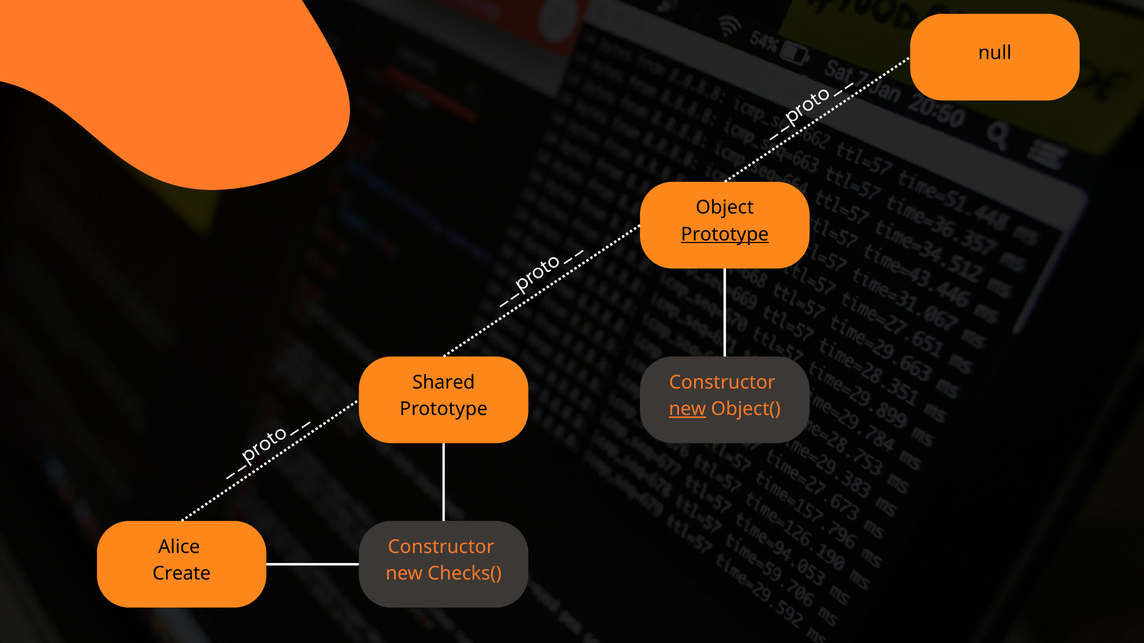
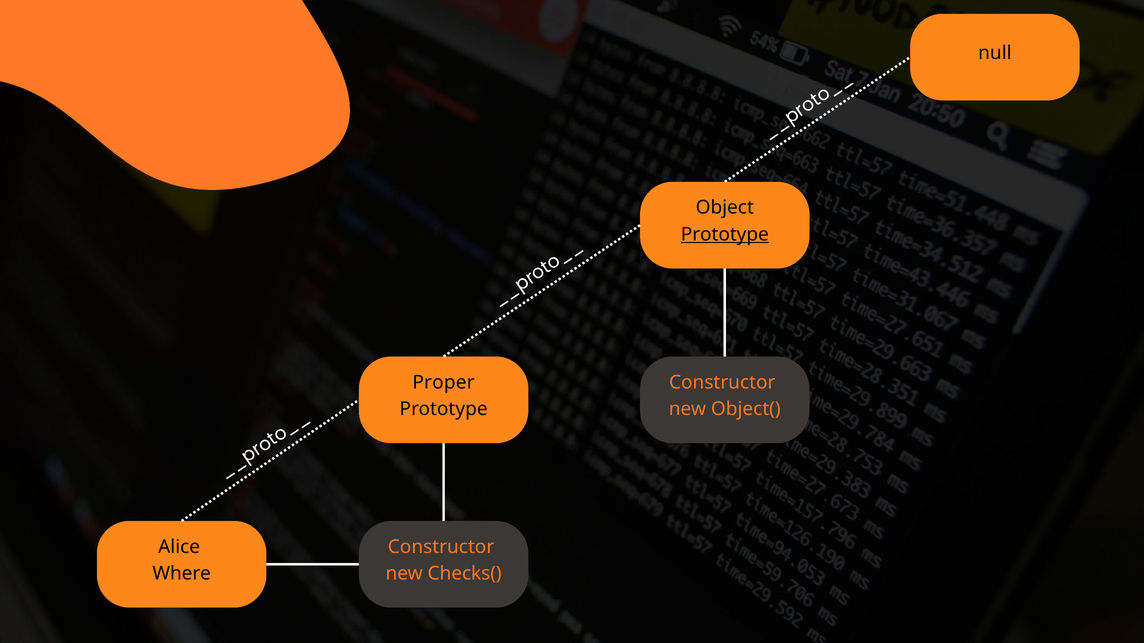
Shared: Shared -> Proper
new at (687, 409) underline: present -> none
Create: Create -> Where
